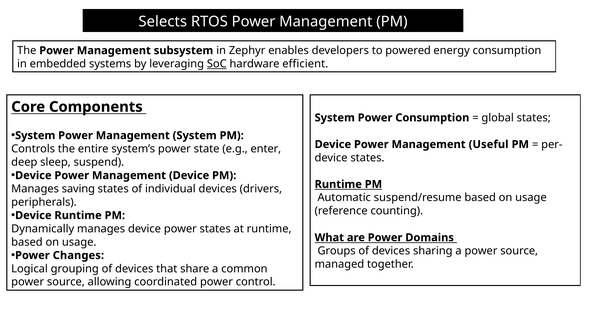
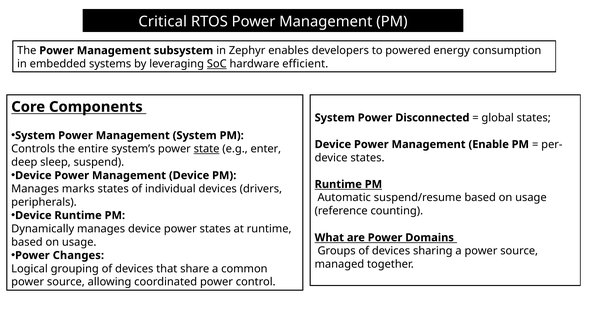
Selects: Selects -> Critical
Power Consumption: Consumption -> Disconnected
Useful: Useful -> Enable
state underline: none -> present
saving: saving -> marks
